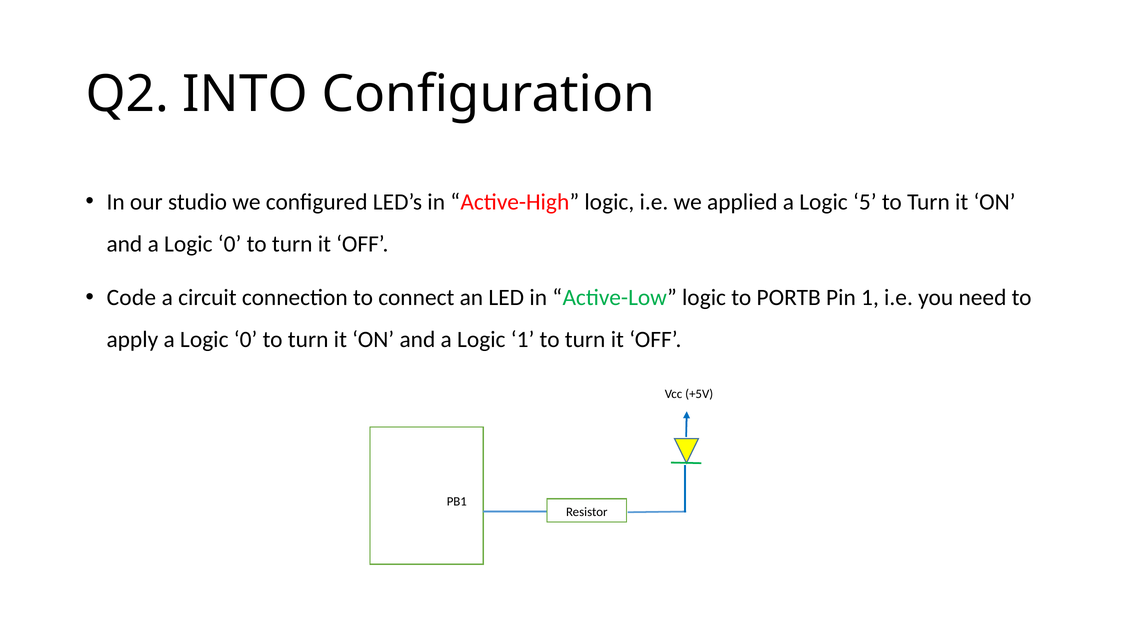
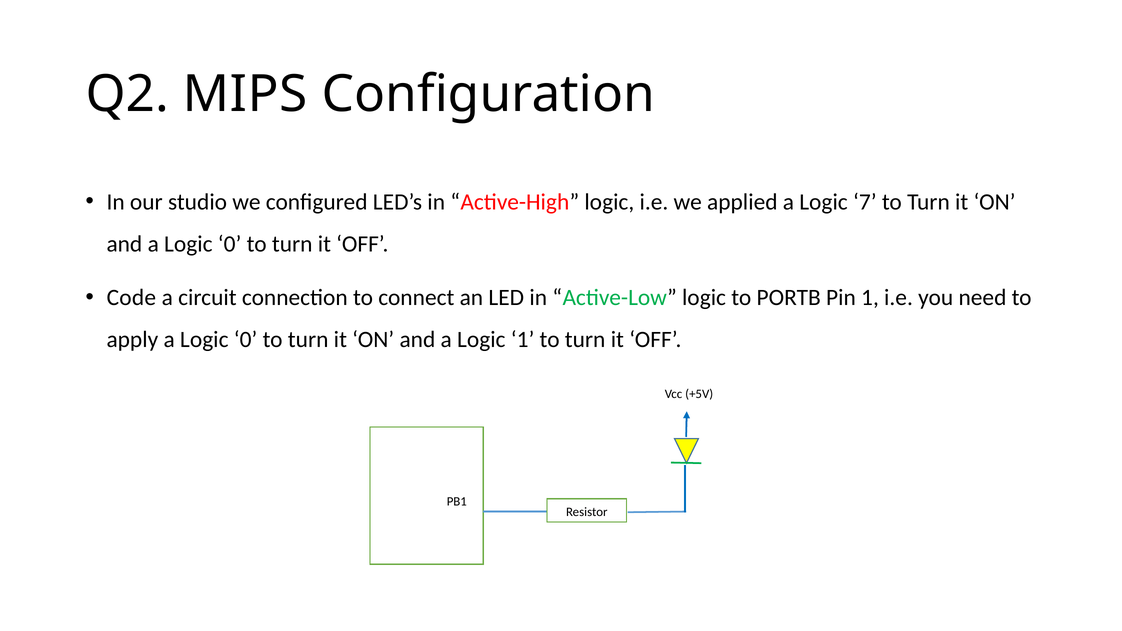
INTO: INTO -> MIPS
5: 5 -> 7
